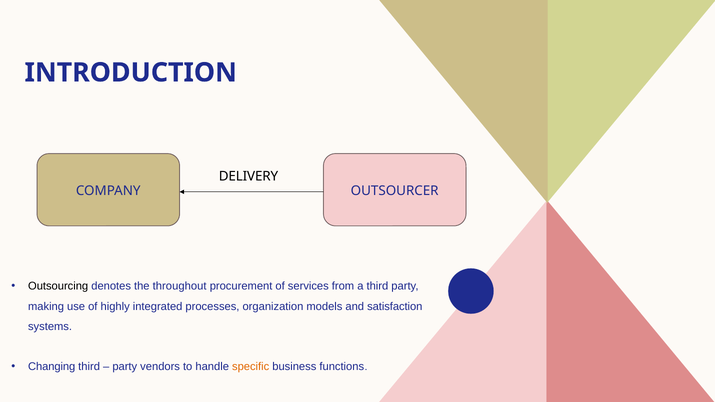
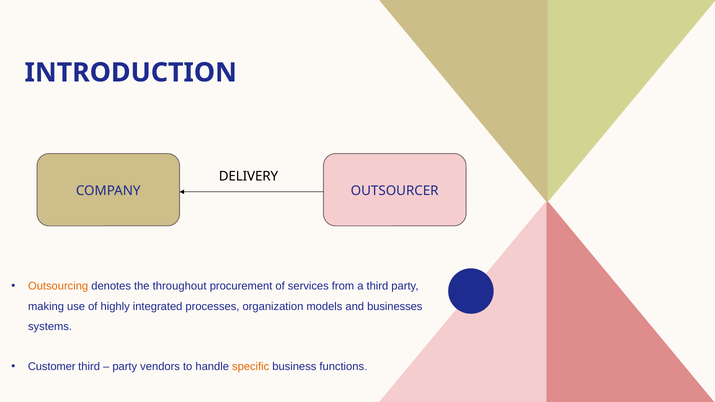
Outsourcing colour: black -> orange
satisfaction: satisfaction -> businesses
Changing: Changing -> Customer
